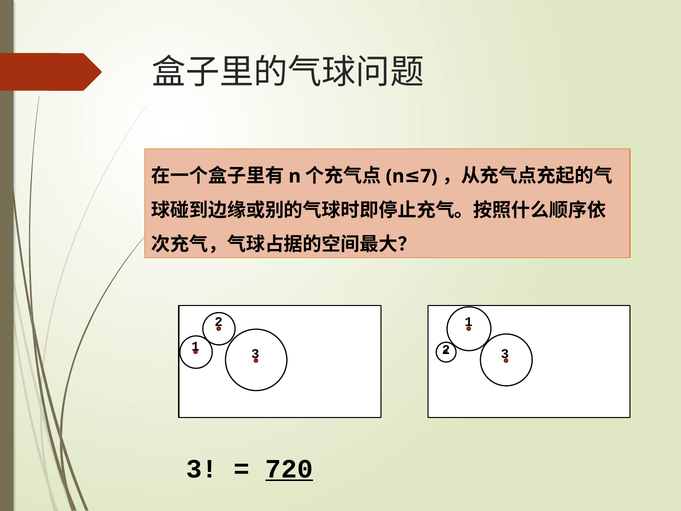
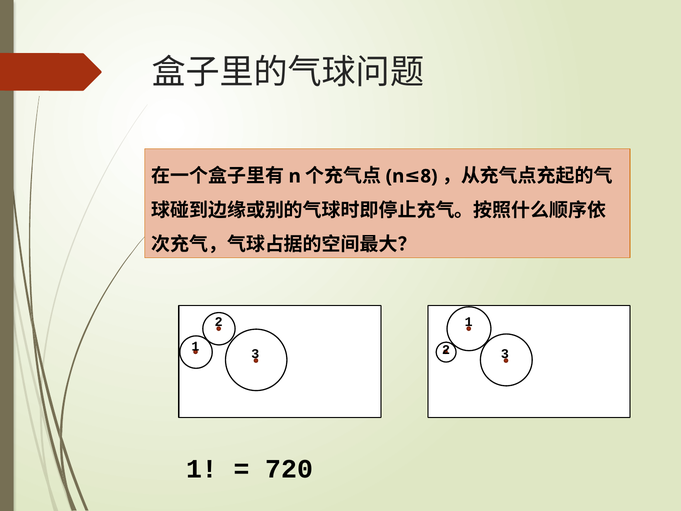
7: 7 -> 8
3 at (202, 469): 3 -> 1
720 underline: present -> none
